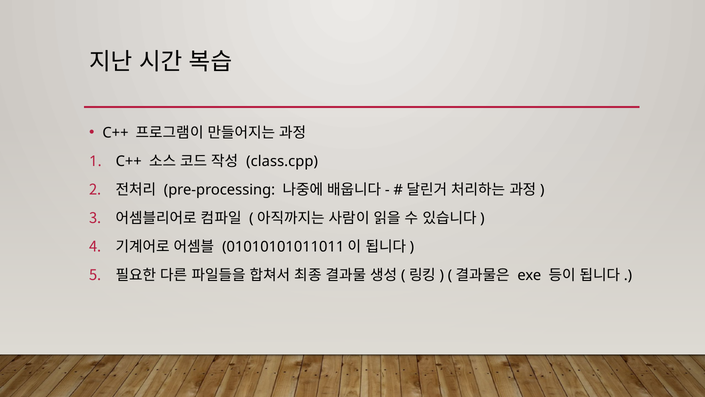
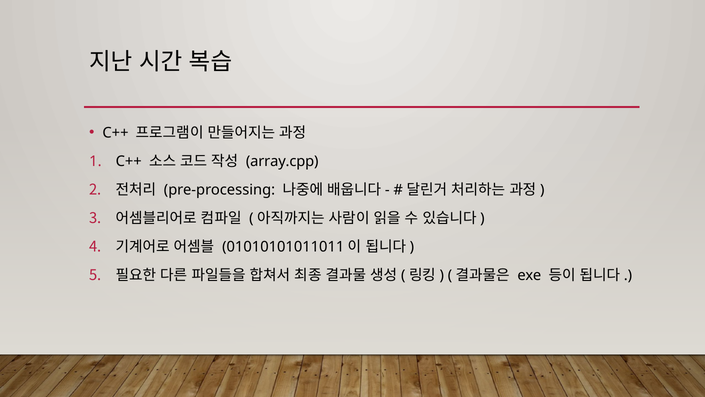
class.cpp: class.cpp -> array.cpp
